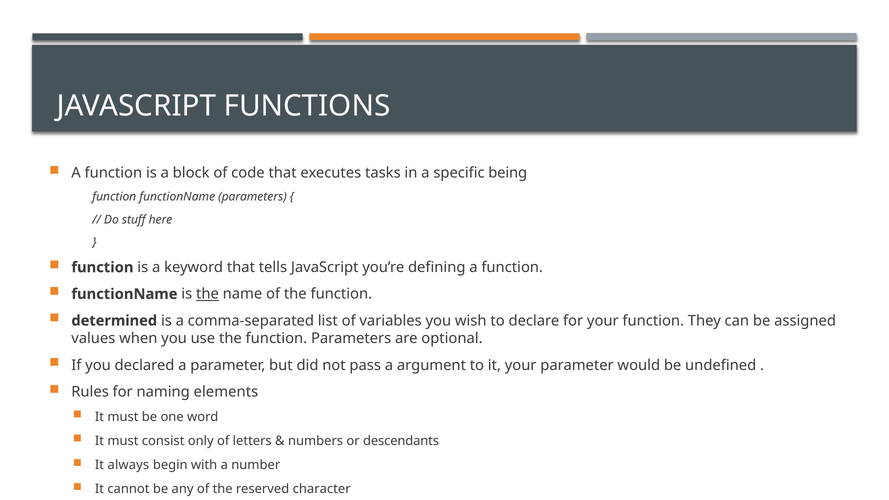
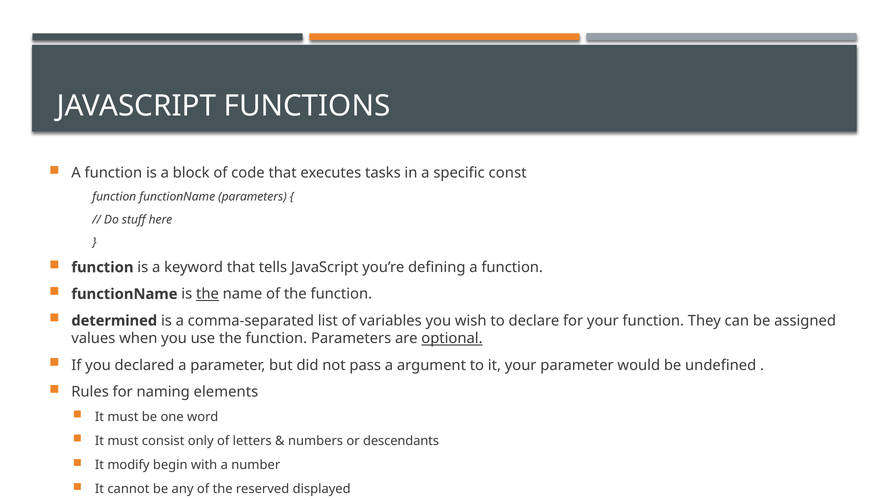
being: being -> const
optional underline: none -> present
always: always -> modify
character: character -> displayed
